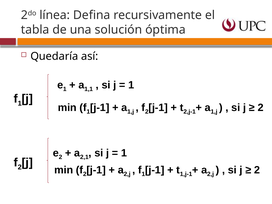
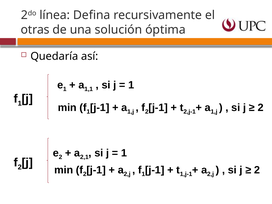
tabla: tabla -> otras
